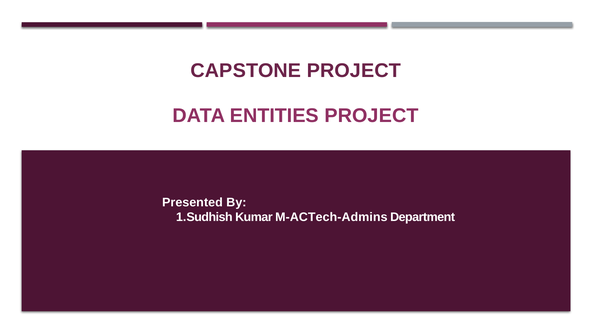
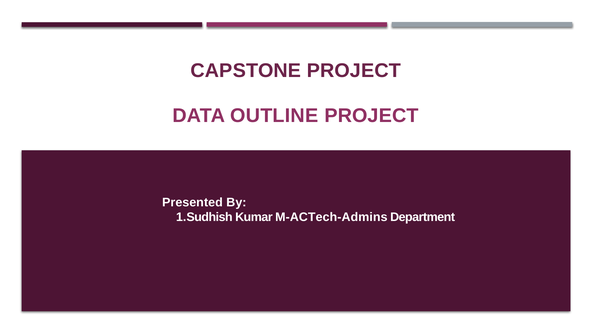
ENTITIES: ENTITIES -> OUTLINE
